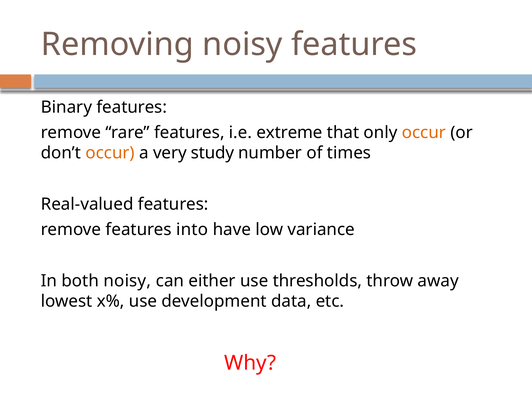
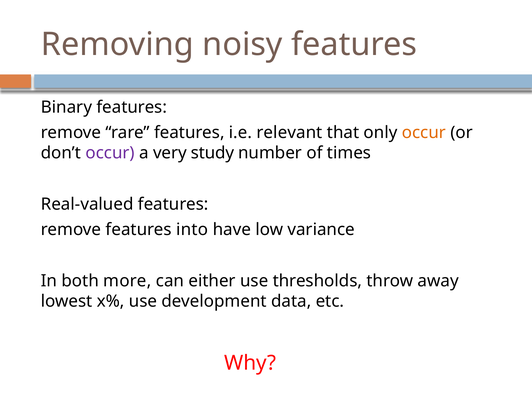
extreme: extreme -> relevant
occur at (110, 153) colour: orange -> purple
both noisy: noisy -> more
